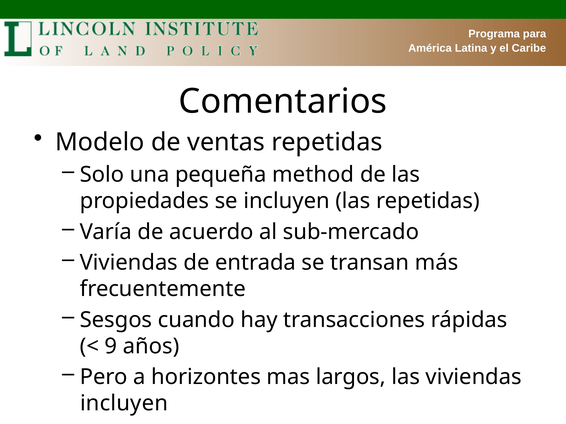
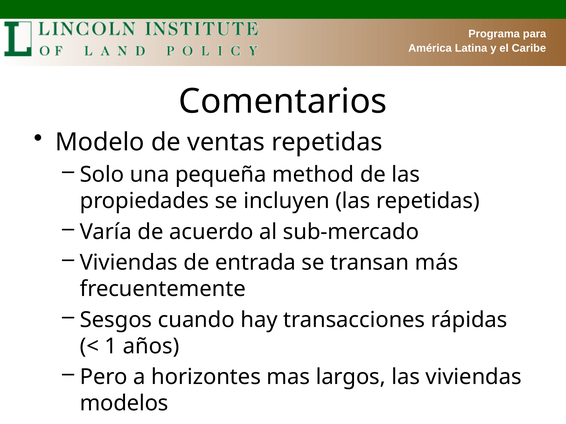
9: 9 -> 1
incluyen at (124, 404): incluyen -> modelos
